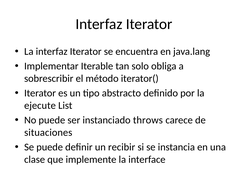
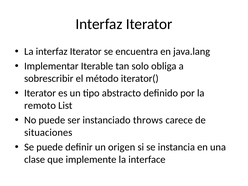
ejecute: ejecute -> remoto
recibir: recibir -> origen
